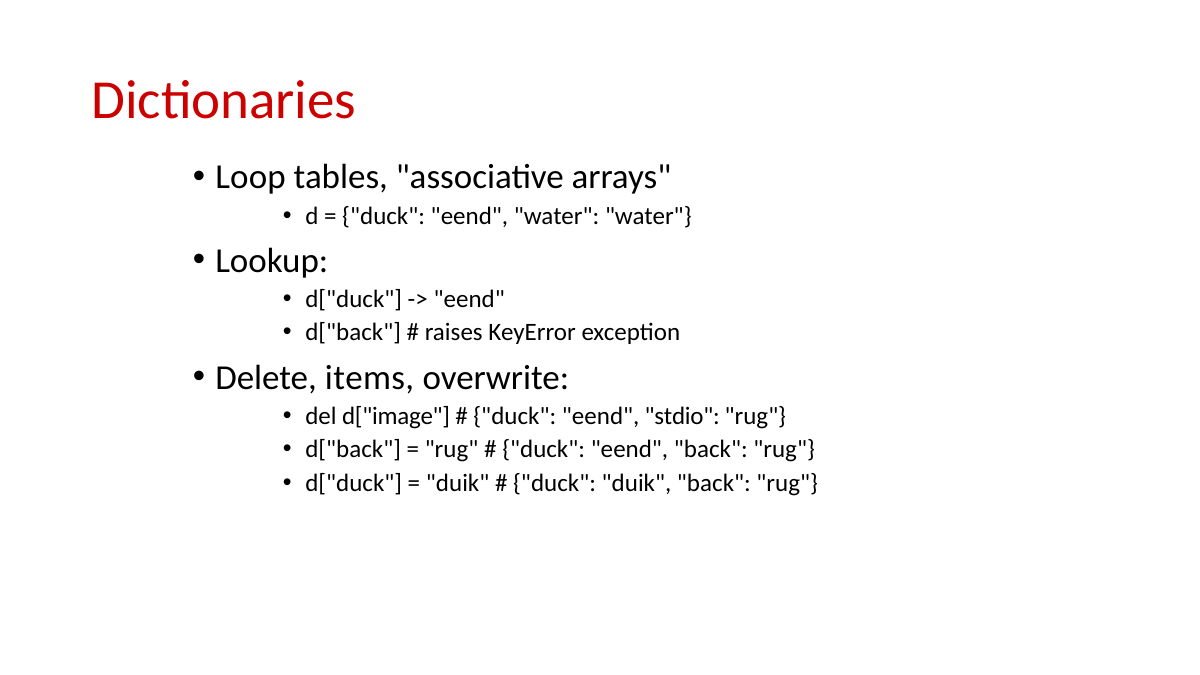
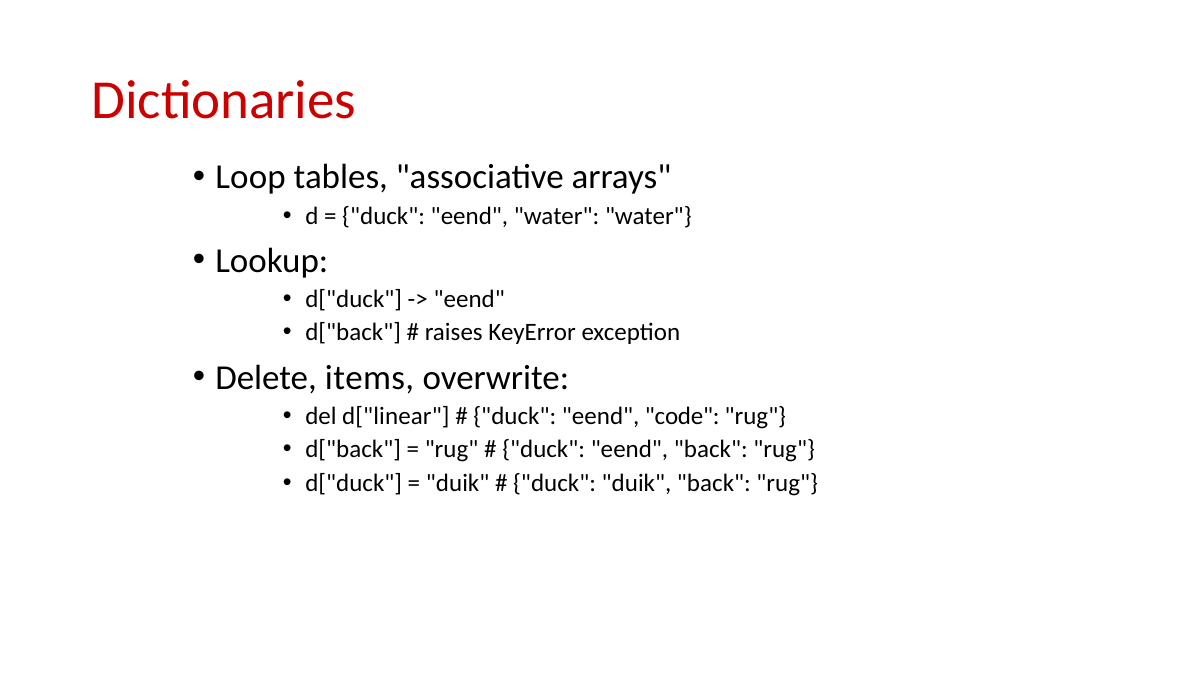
d["image: d["image -> d["linear
stdio: stdio -> code
